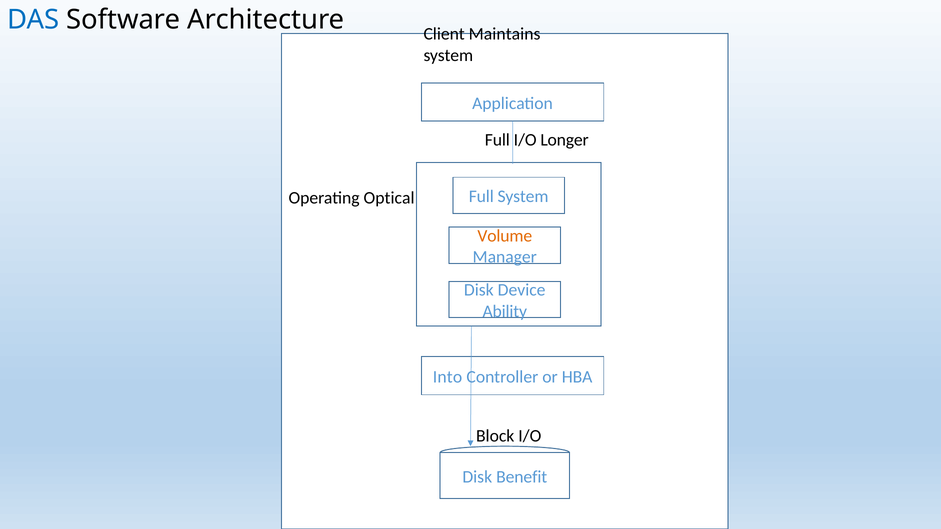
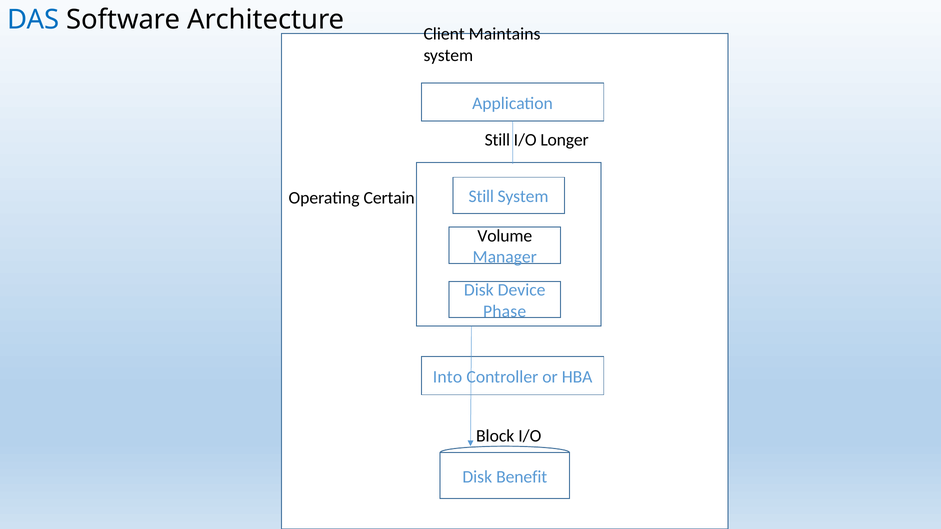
Full at (497, 140): Full -> Still
Full at (481, 197): Full -> Still
Optical: Optical -> Certain
Volume colour: orange -> black
Ability: Ability -> Phase
